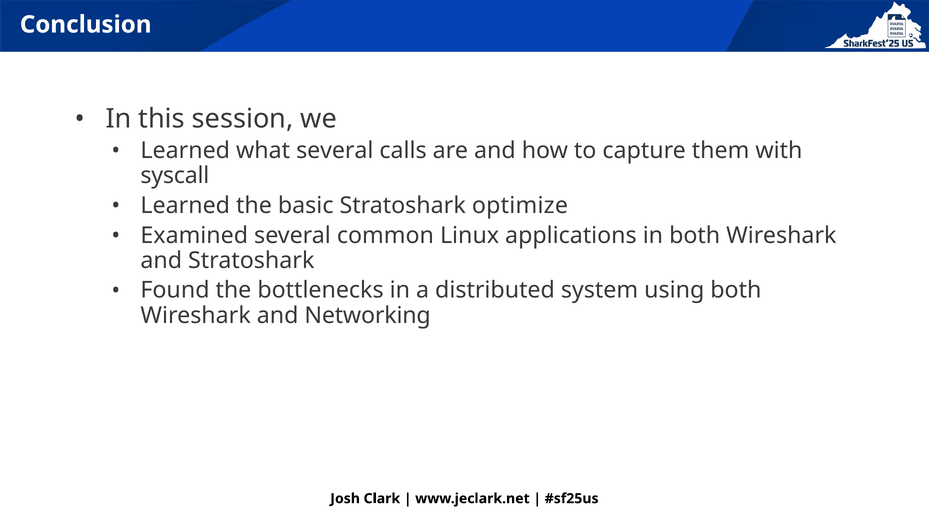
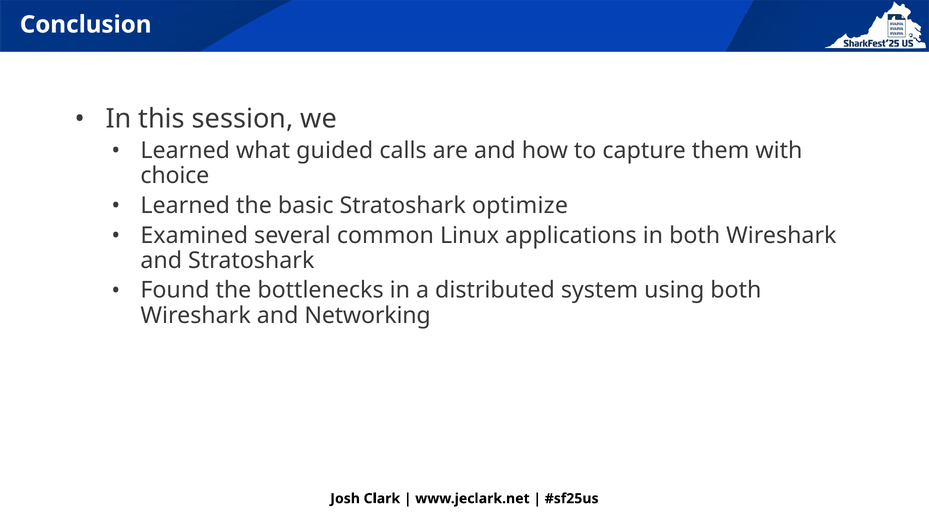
what several: several -> guided
syscall: syscall -> choice
